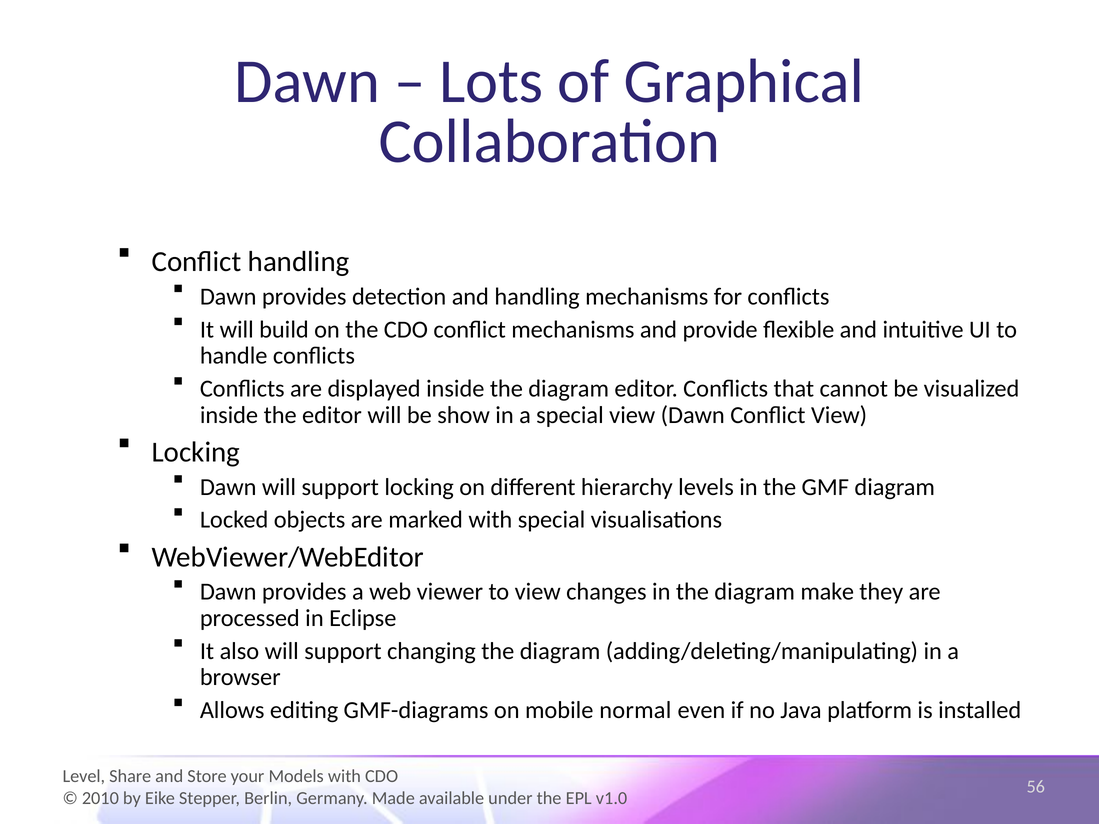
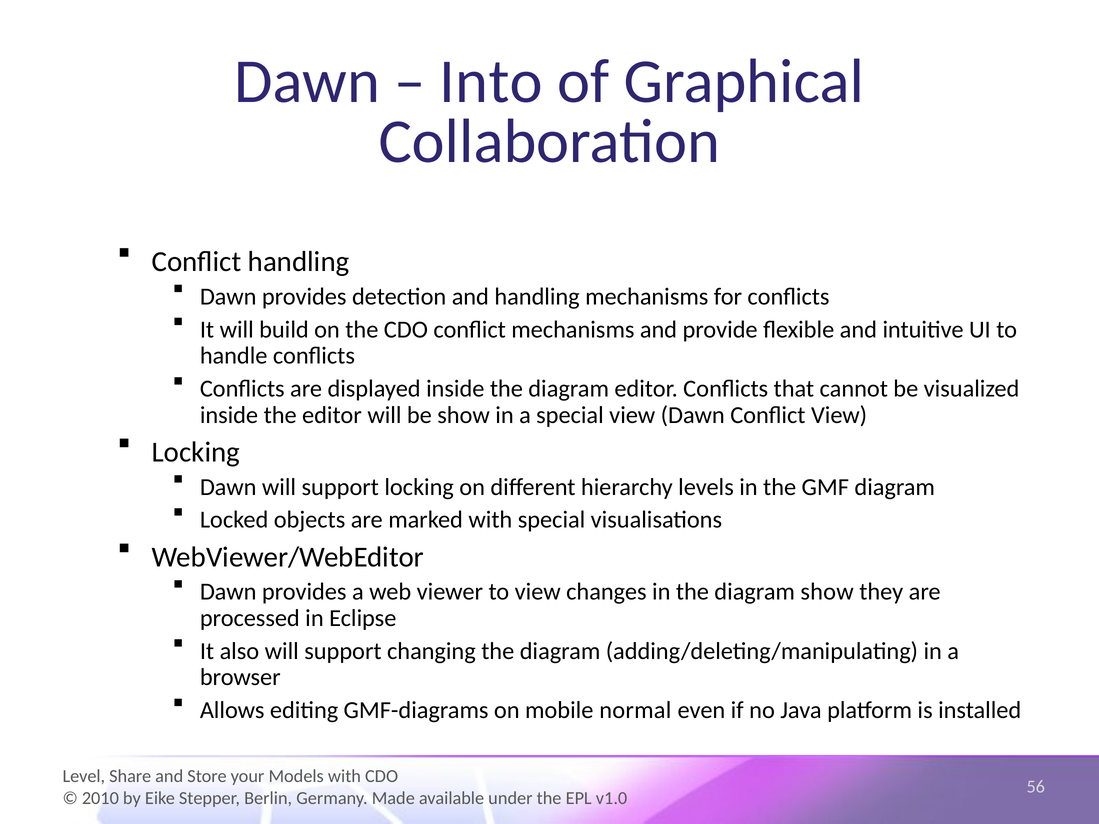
Lots: Lots -> Into
diagram make: make -> show
